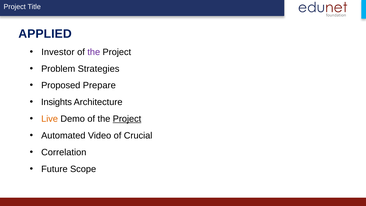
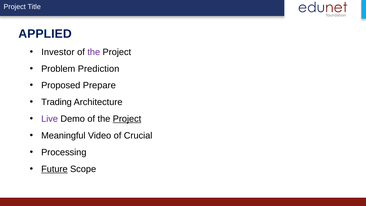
Strategies: Strategies -> Prediction
Insights: Insights -> Trading
Live colour: orange -> purple
Automated: Automated -> Meaningful
Correlation: Correlation -> Processing
Future underline: none -> present
